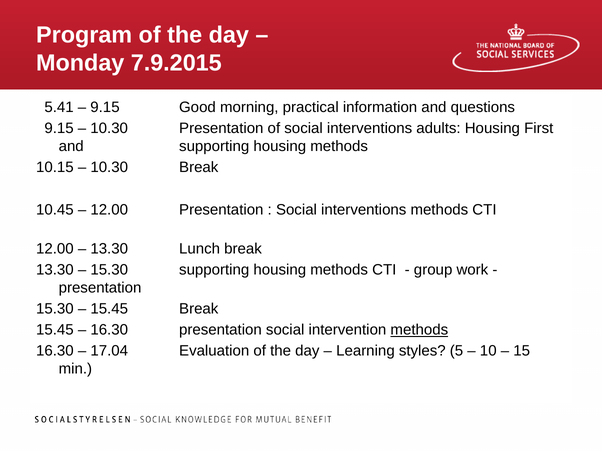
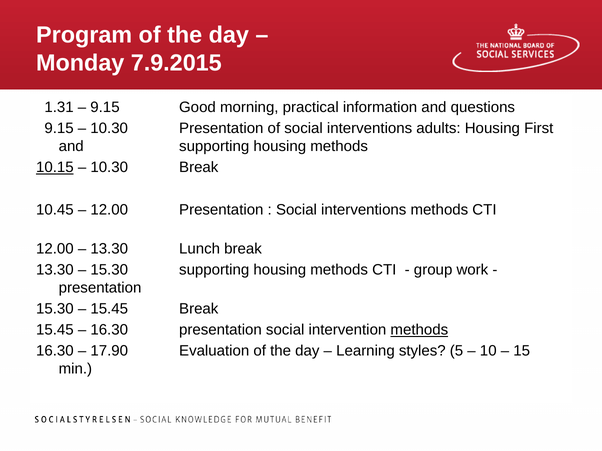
5.41: 5.41 -> 1.31
10.15 underline: none -> present
17.04: 17.04 -> 17.90
